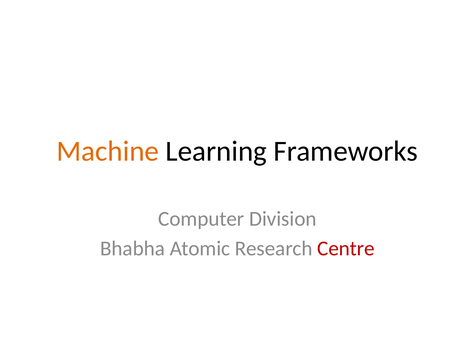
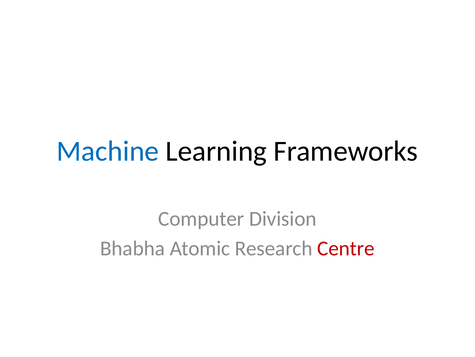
Machine colour: orange -> blue
